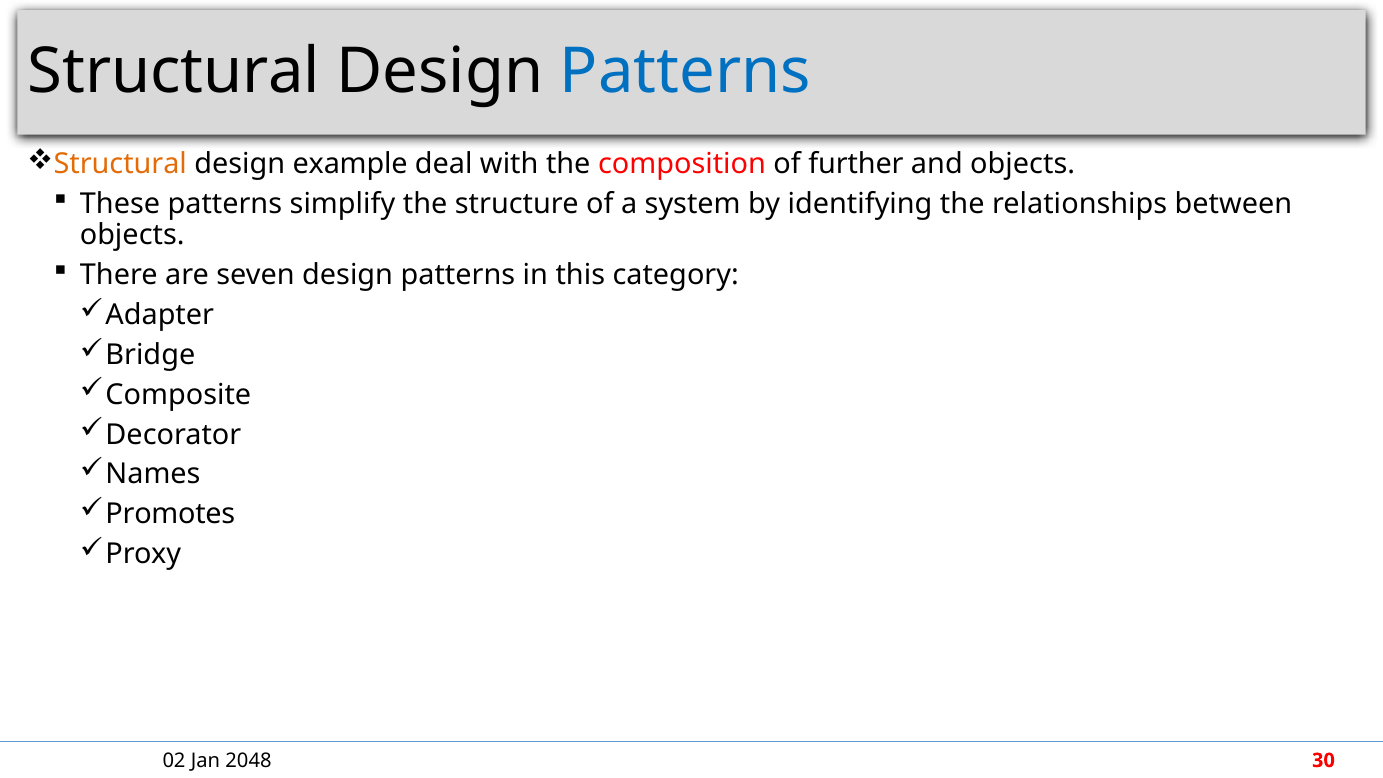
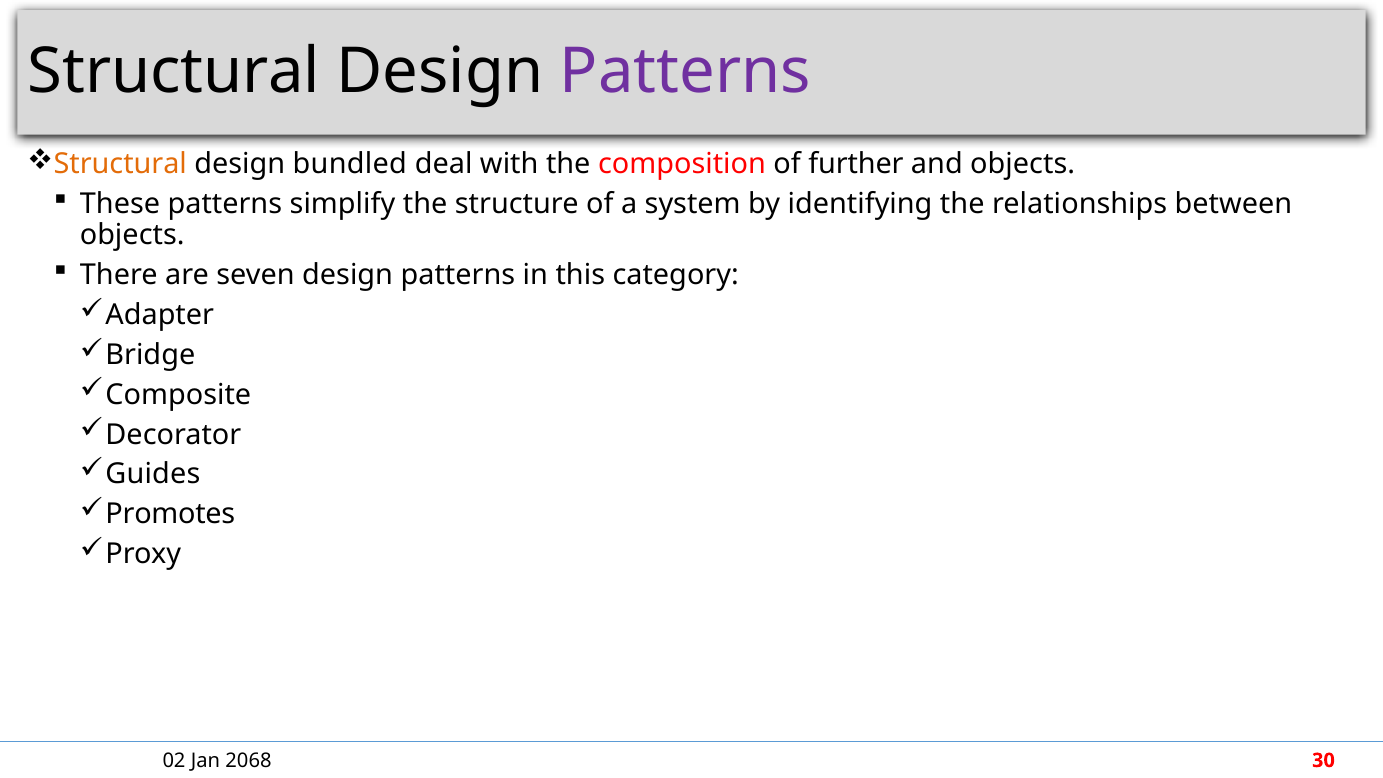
Patterns at (685, 72) colour: blue -> purple
example: example -> bundled
Names: Names -> Guides
2048: 2048 -> 2068
